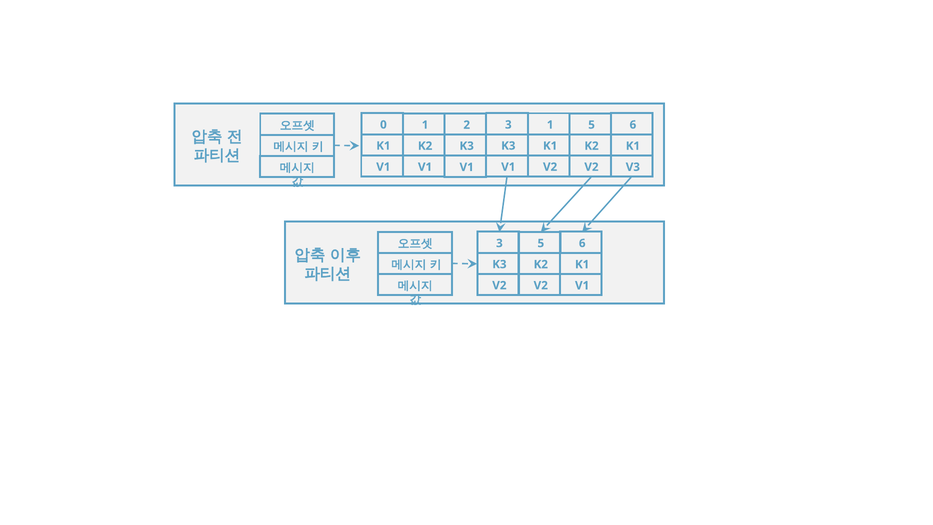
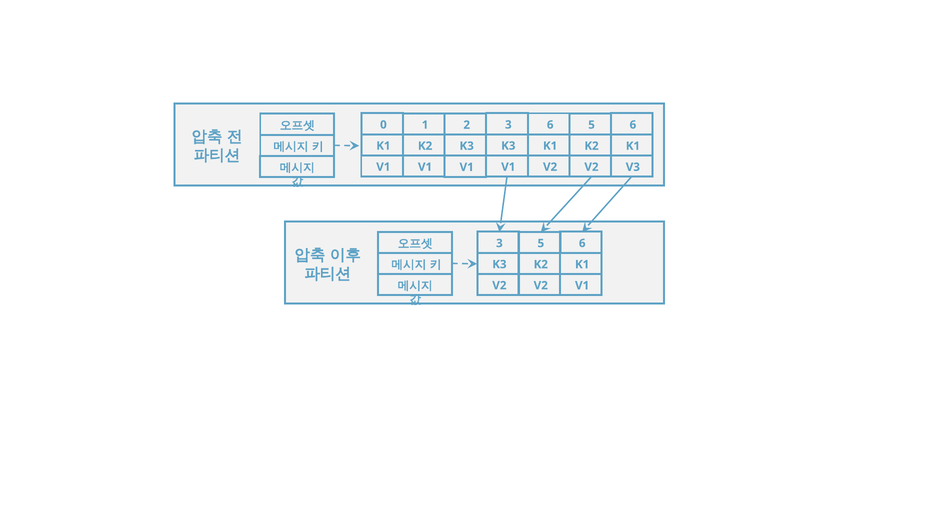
3 1: 1 -> 6
